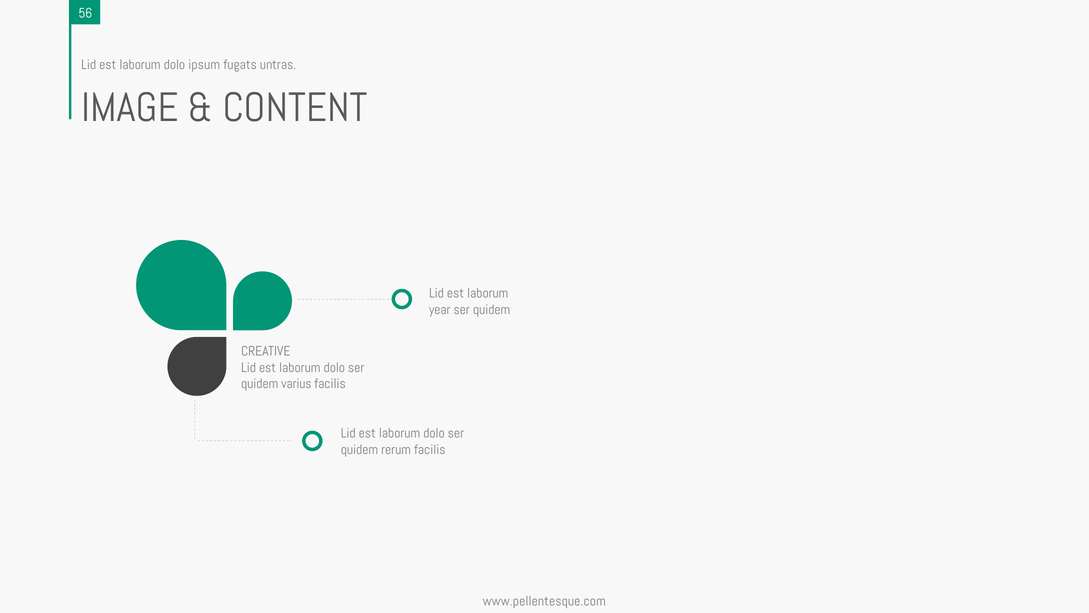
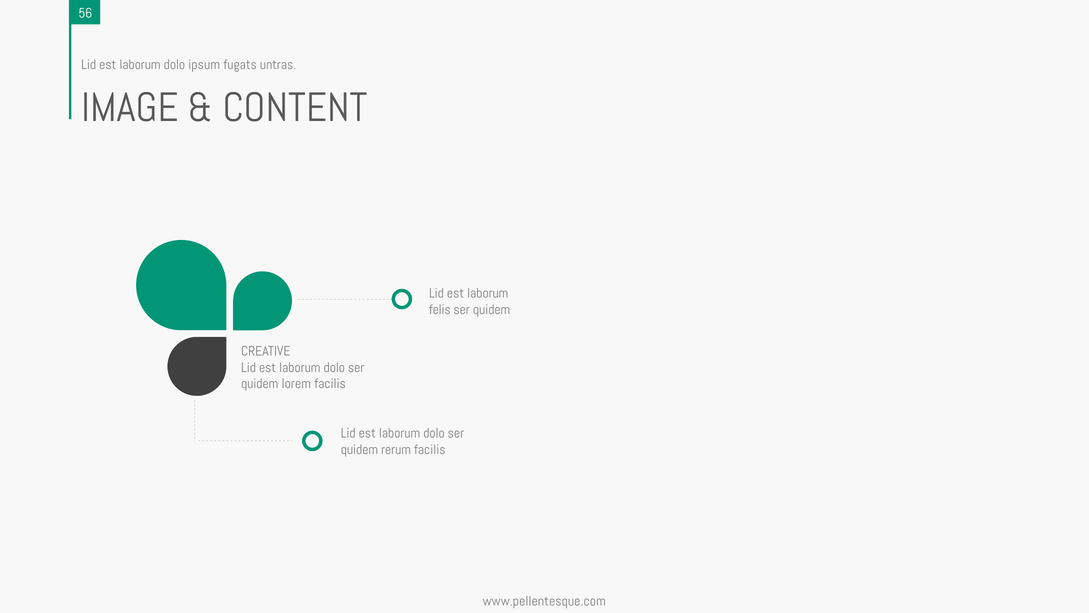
year: year -> felis
varius: varius -> lorem
